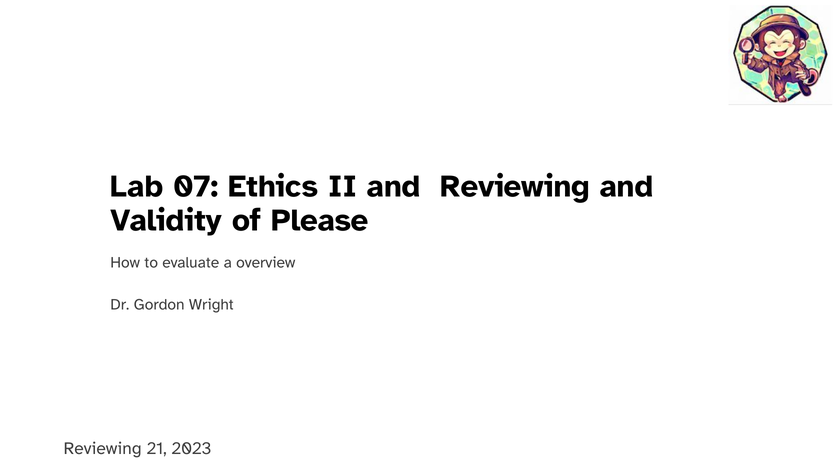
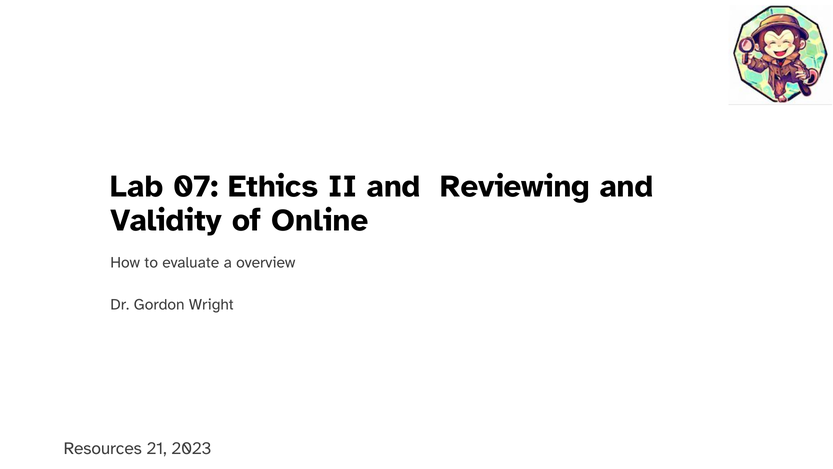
Please: Please -> Online
Reviewing at (103, 448): Reviewing -> Resources
